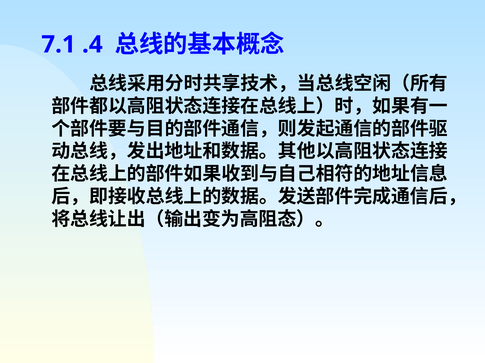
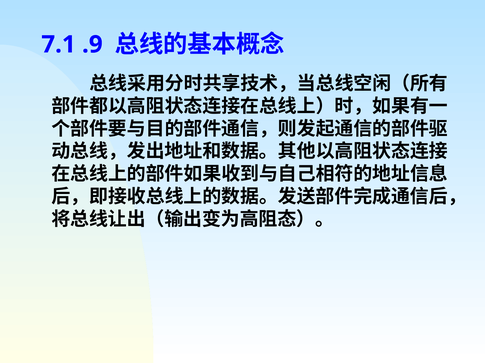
.4: .4 -> .9
